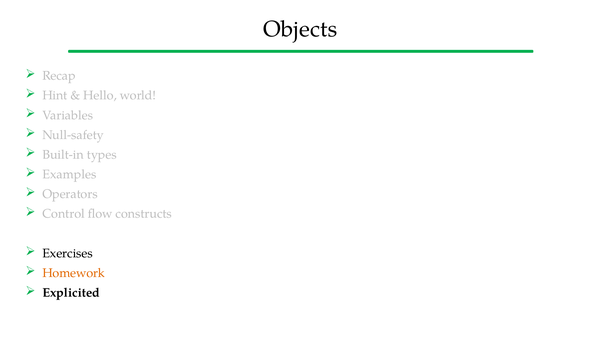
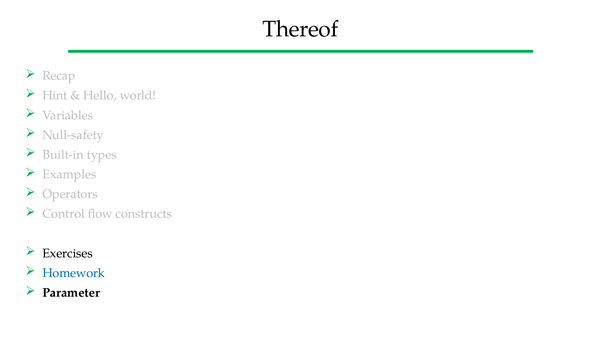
Objects: Objects -> Thereof
Homework colour: orange -> blue
Explicited: Explicited -> Parameter
